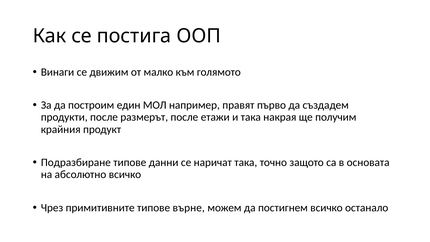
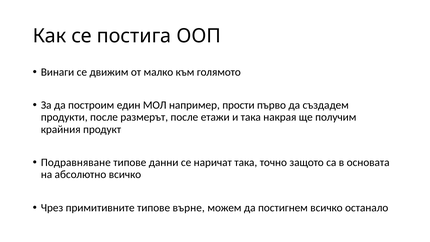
правят: правят -> прости
Подразбиране: Подразбиране -> Подравняване
